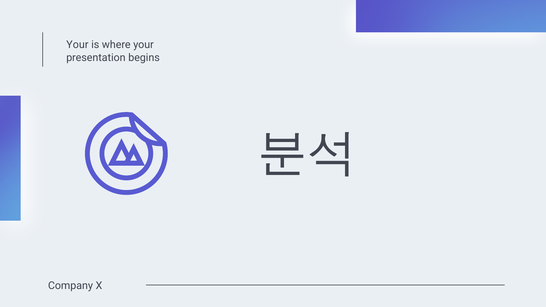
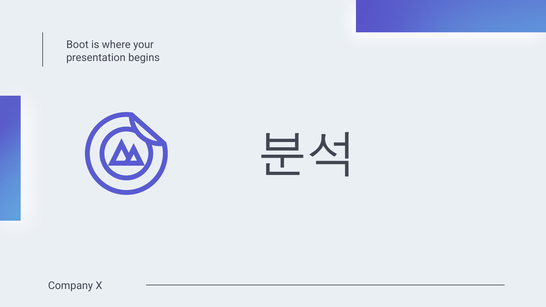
Your at (77, 45): Your -> Boot
